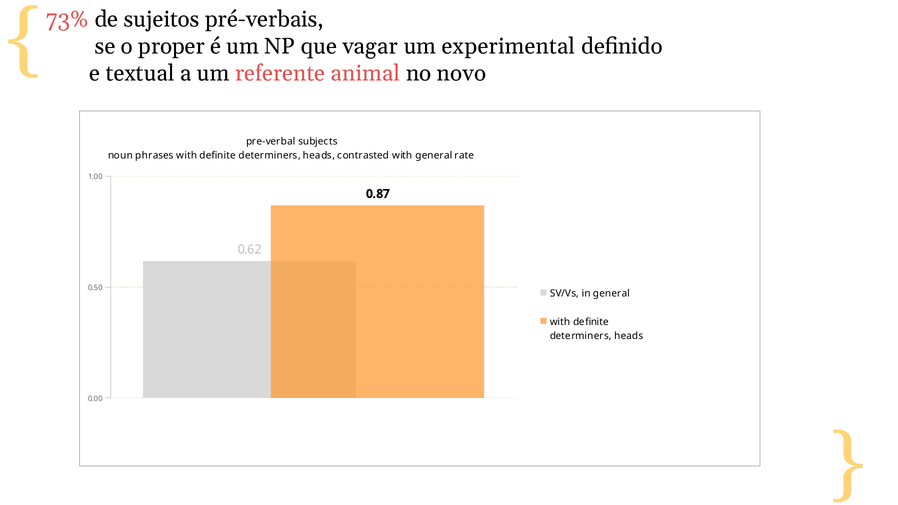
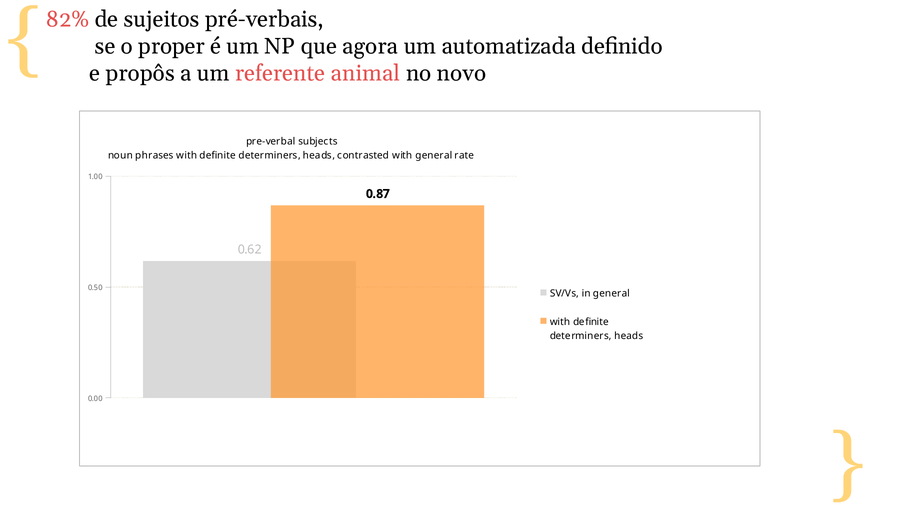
73%: 73% -> 82%
vagar: vagar -> agora
experimental: experimental -> automatizada
textual: textual -> propôs
